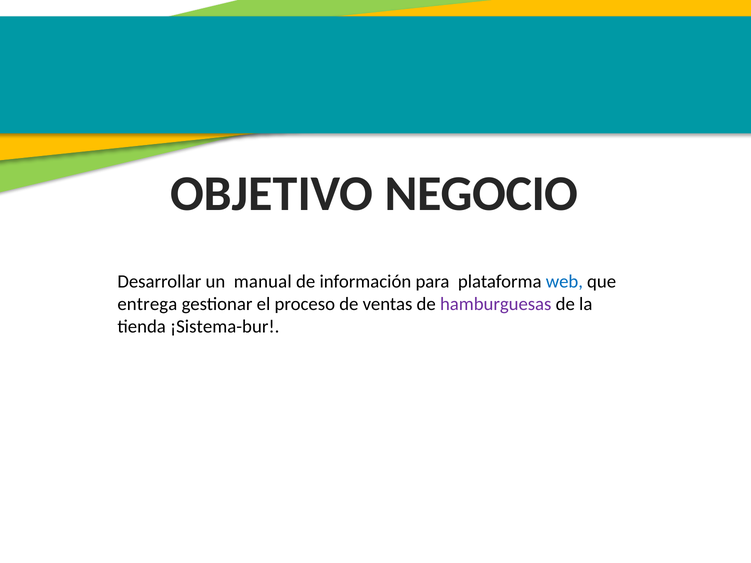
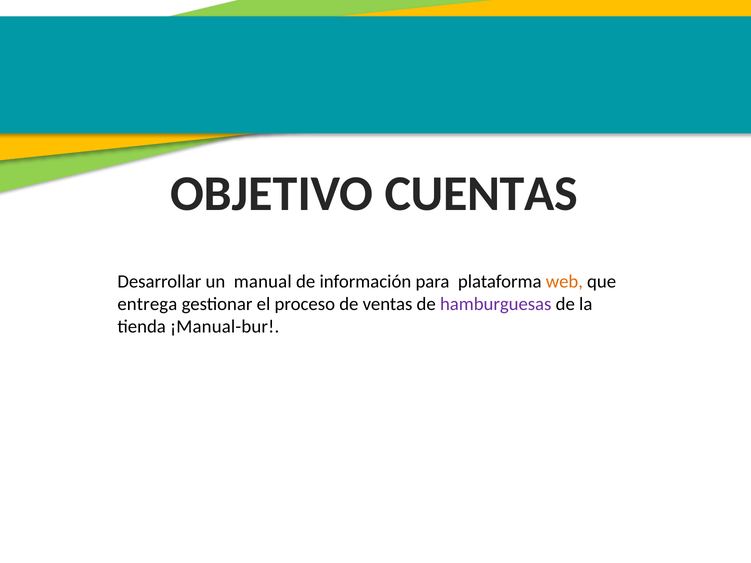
NEGOCIO: NEGOCIO -> CUENTAS
web colour: blue -> orange
¡Sistema-bur: ¡Sistema-bur -> ¡Manual-bur
